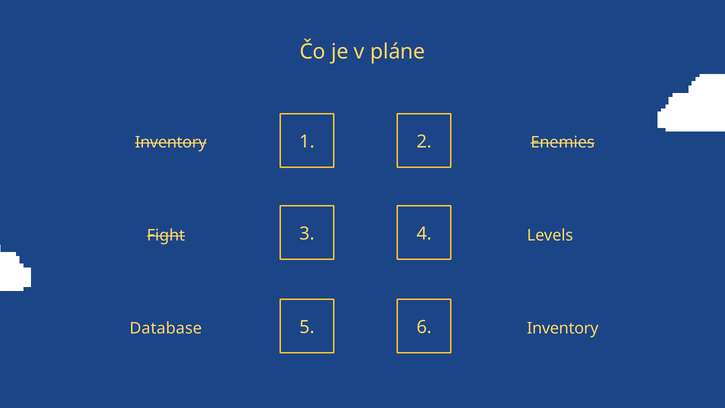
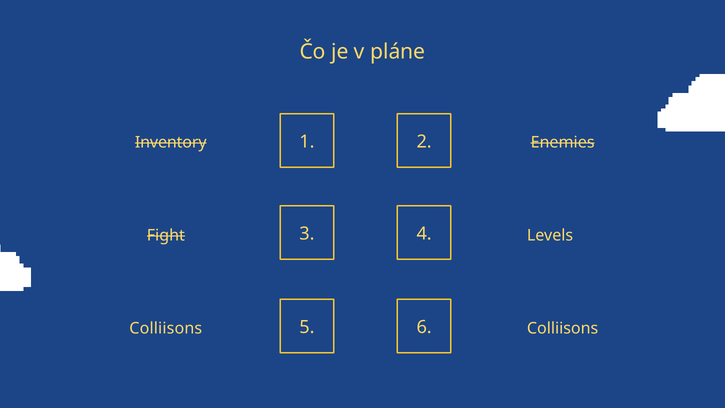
Database at (166, 328): Database -> Colliisons
Inventory at (563, 328): Inventory -> Colliisons
